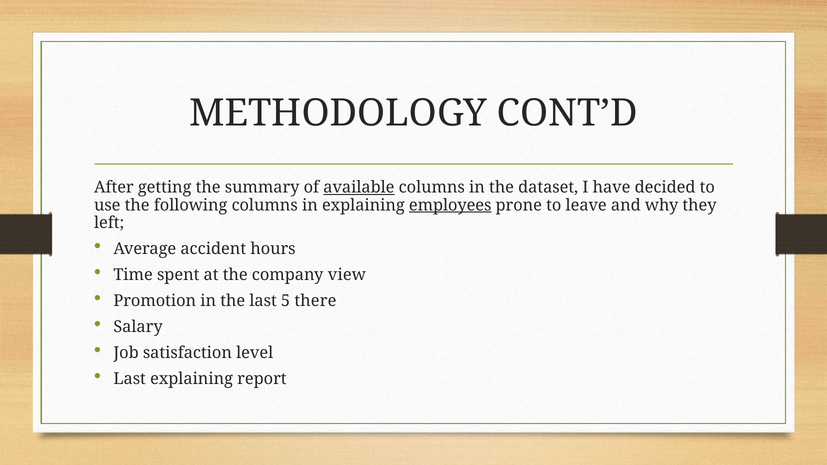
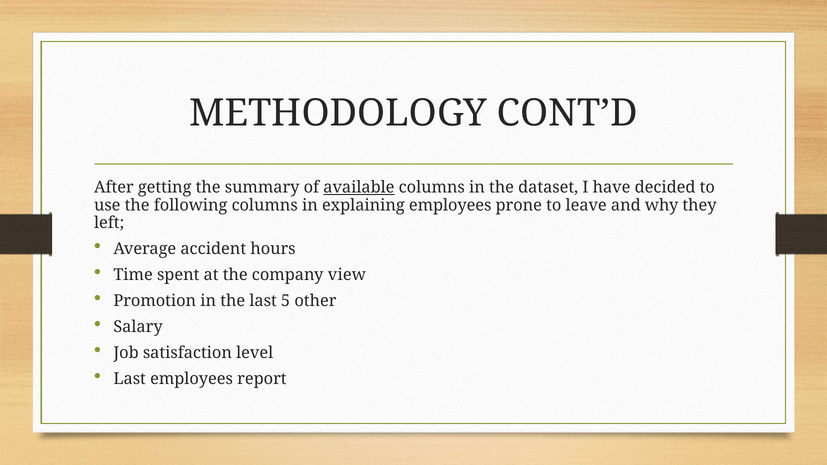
employees at (450, 205) underline: present -> none
there: there -> other
Last explaining: explaining -> employees
